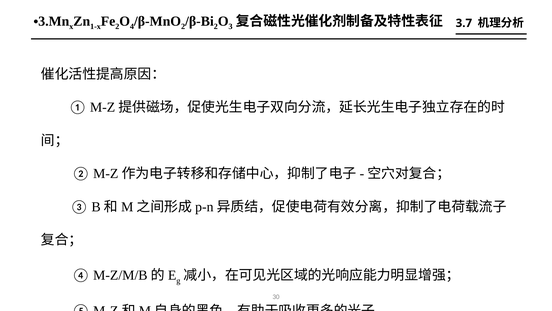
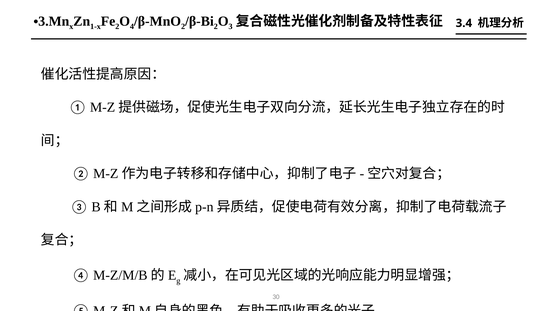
3.7: 3.7 -> 3.4
